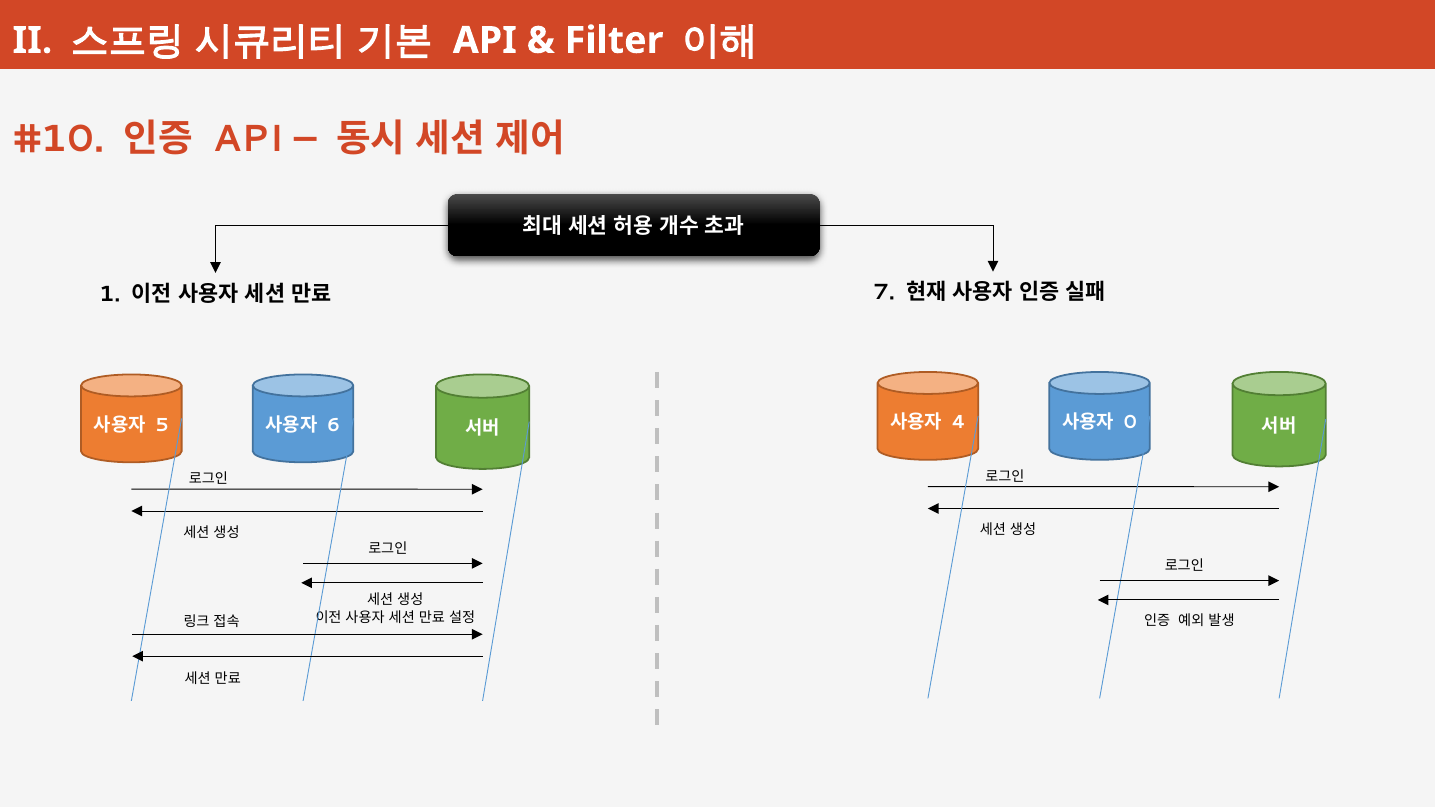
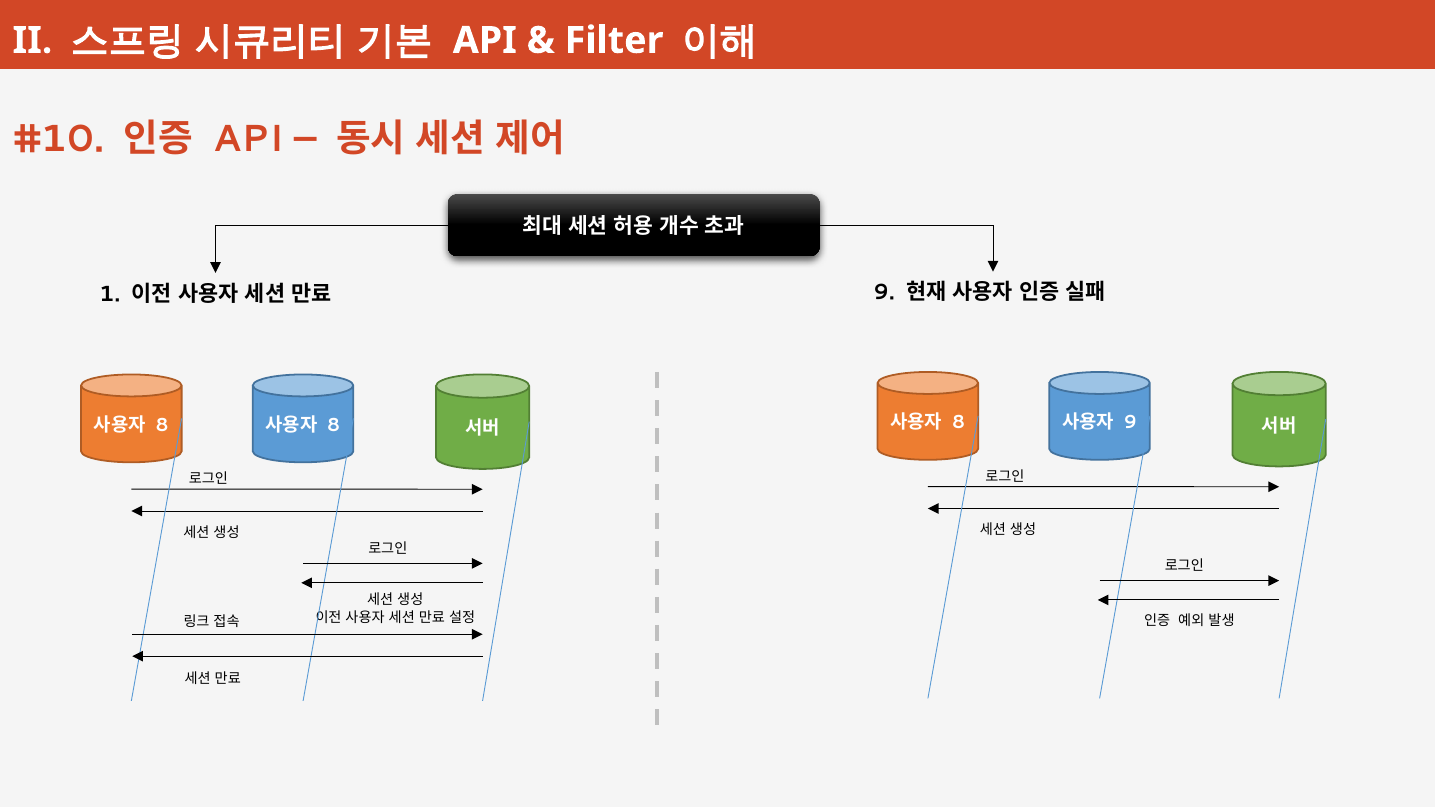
7 at (884, 293): 7 -> 9
4 at (959, 423): 4 -> 8
0 at (1130, 423): 0 -> 9
5 at (162, 425): 5 -> 8
6 at (334, 425): 6 -> 8
